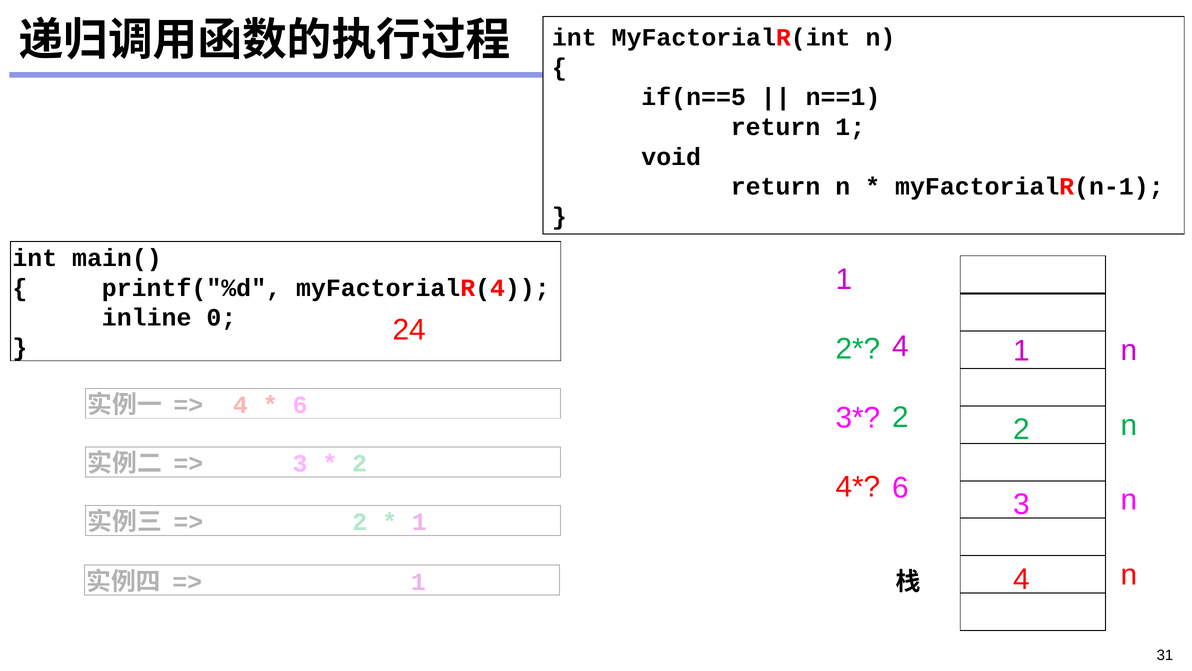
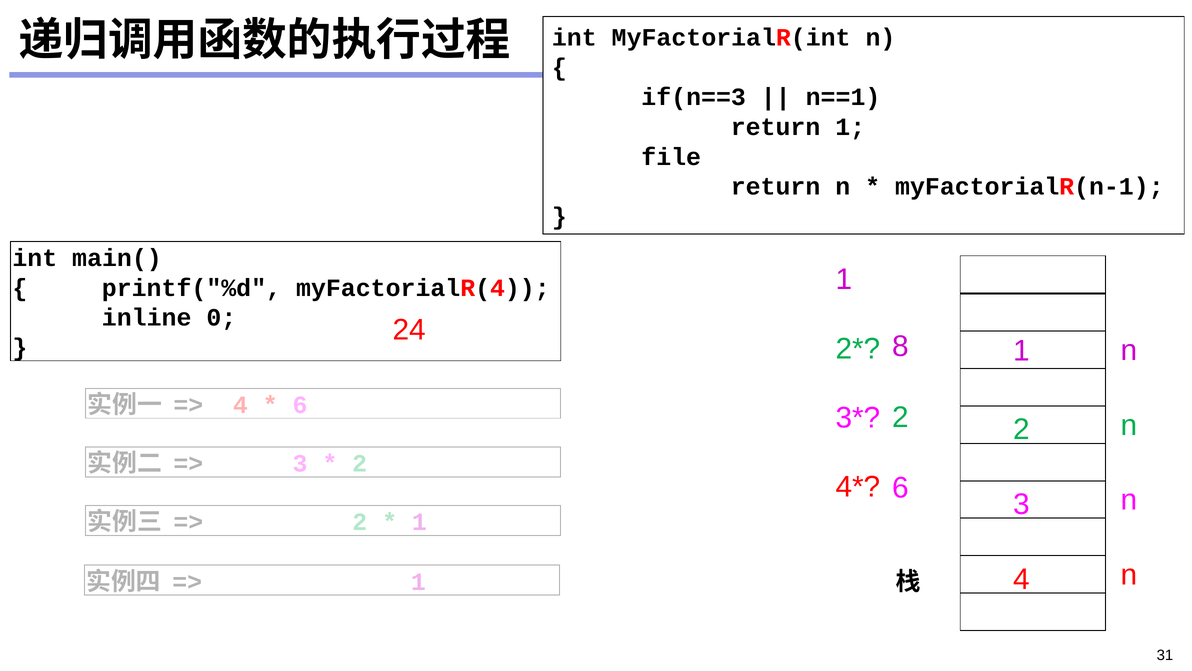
if(n==5: if(n==5 -> if(n==3
void: void -> file
4 at (900, 346): 4 -> 8
